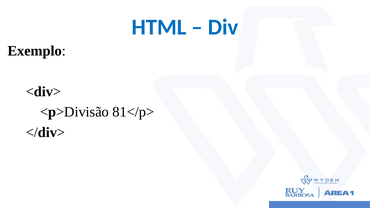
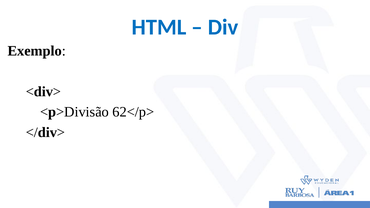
81</p>: 81</p> -> 62</p>
